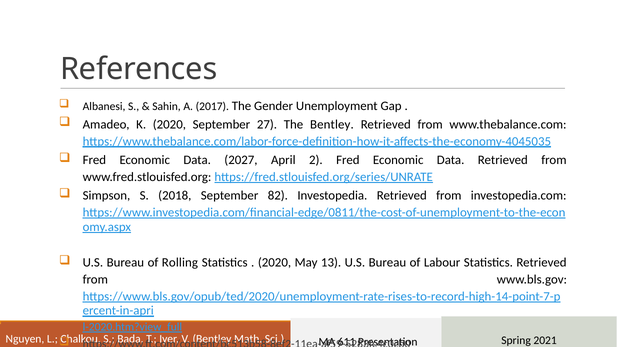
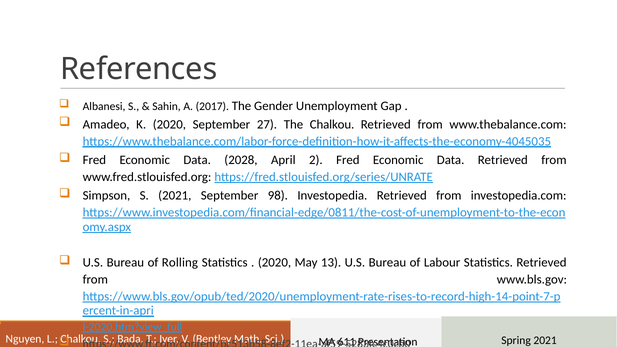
The Bentley: Bentley -> Chalkou
2027: 2027 -> 2028
S 2018: 2018 -> 2021
82: 82 -> 98
